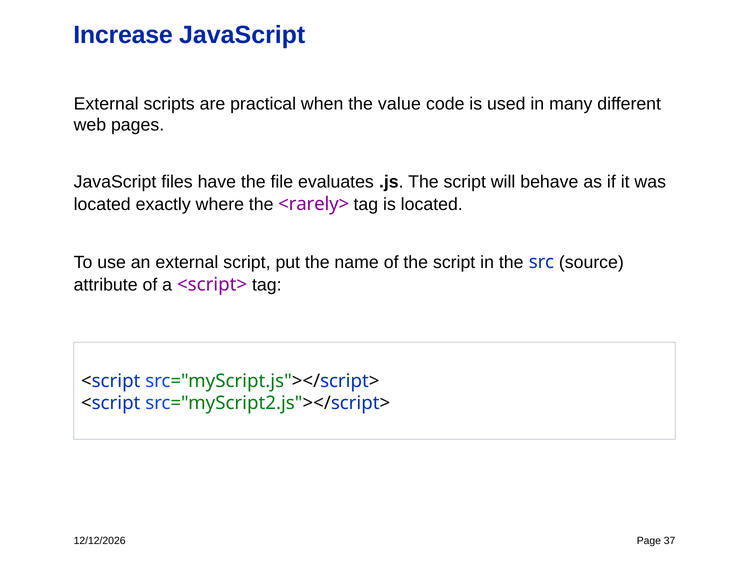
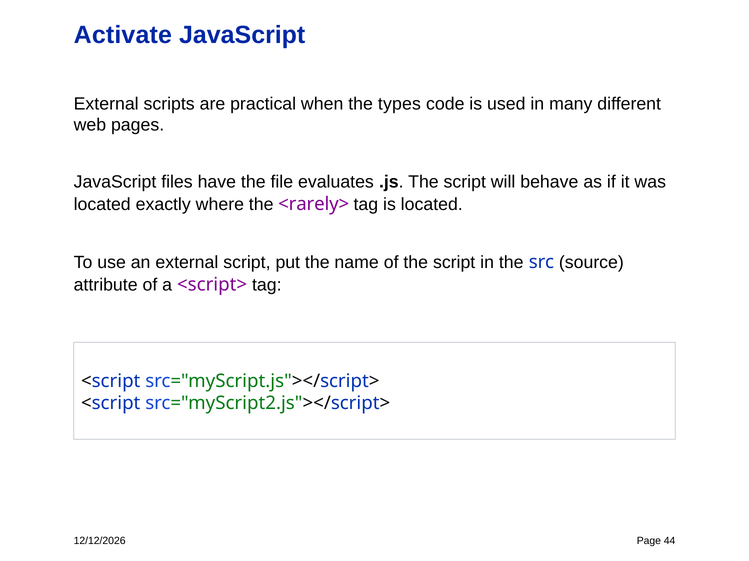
Increase: Increase -> Activate
value: value -> types
37: 37 -> 44
